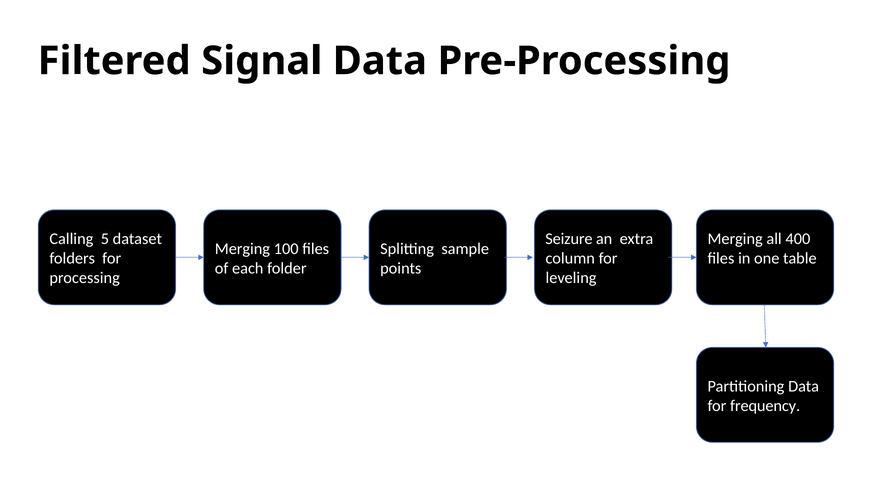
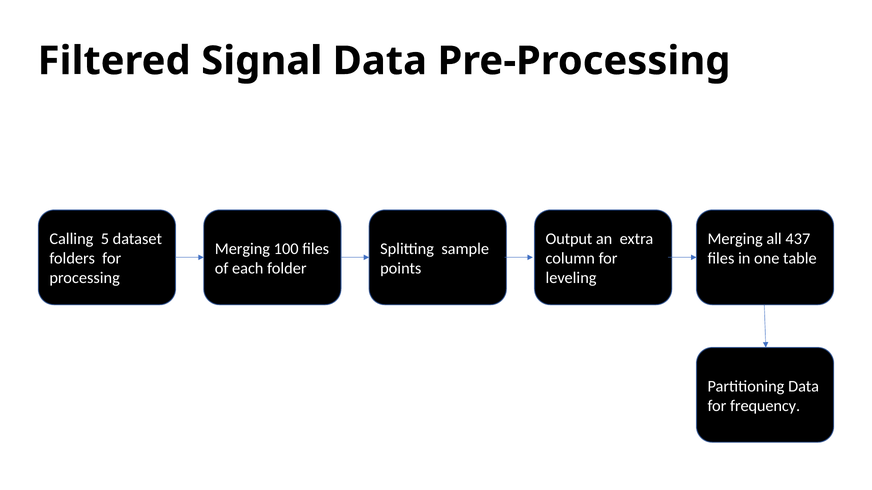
Seizure: Seizure -> Output
400: 400 -> 437
